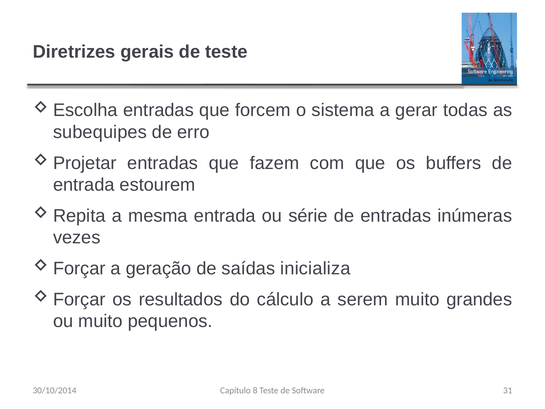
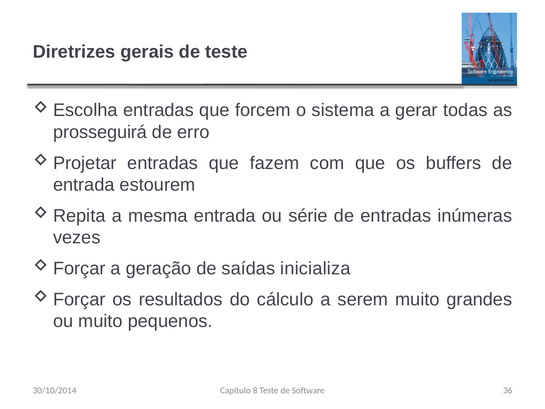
subequipes: subequipes -> prosseguirá
31: 31 -> 36
